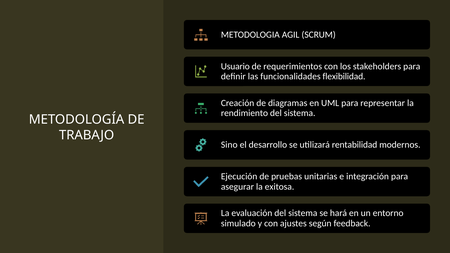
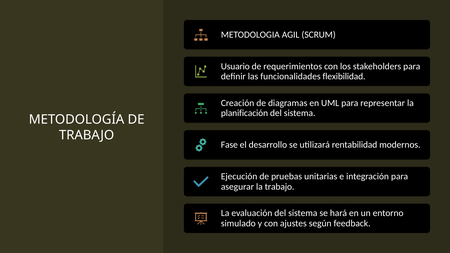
rendimiento: rendimiento -> planificación
Sino: Sino -> Fase
la exitosa: exitosa -> trabajo
